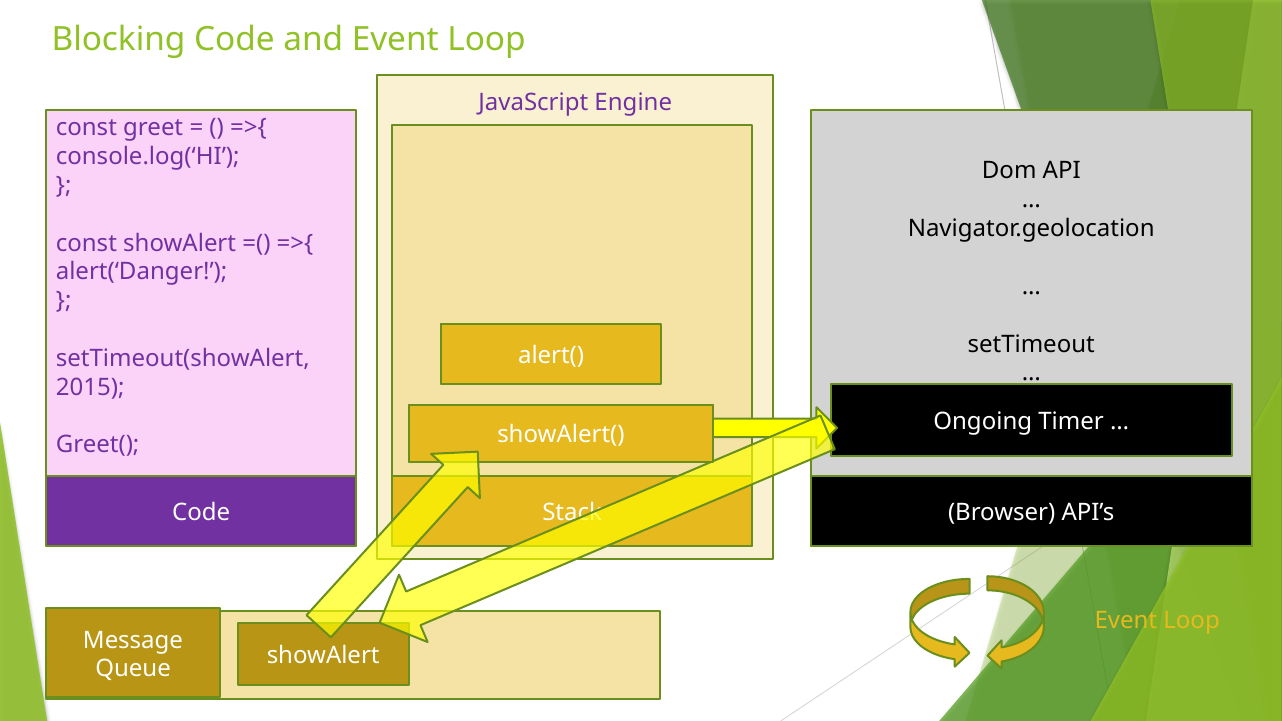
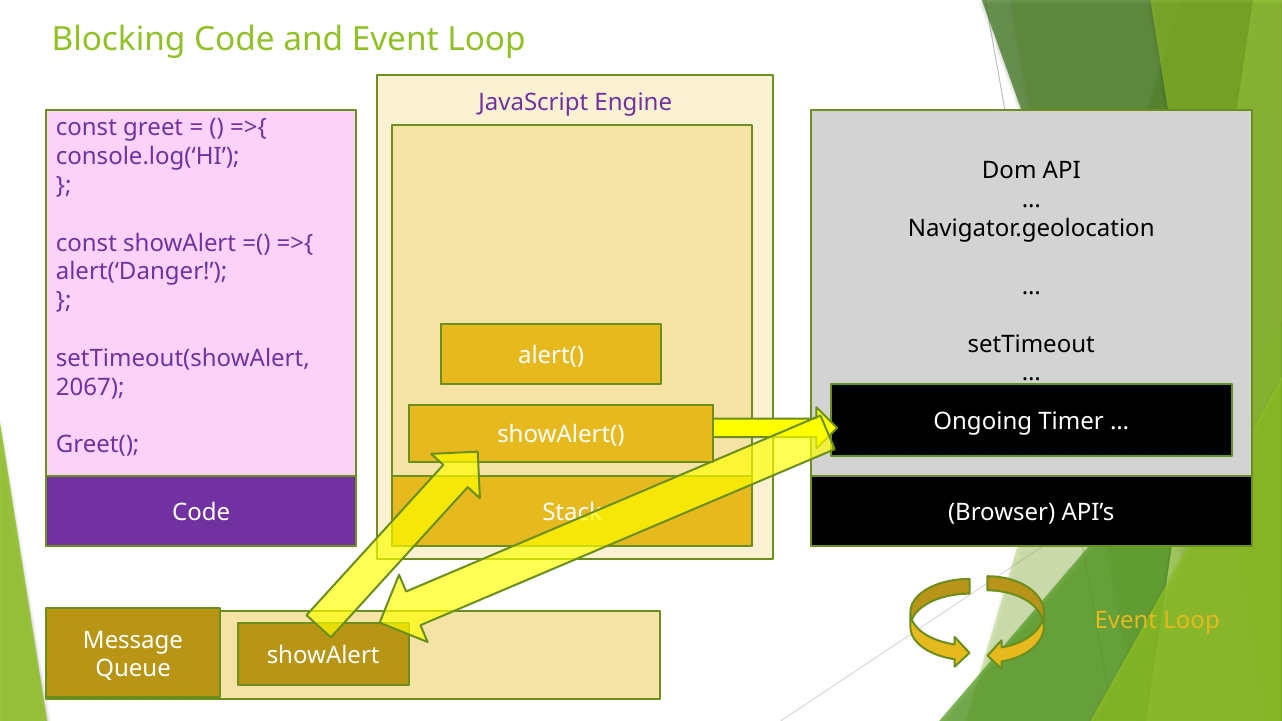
2015: 2015 -> 2067
